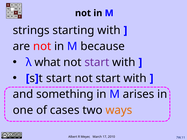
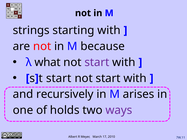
something: something -> recursively
cases: cases -> holds
ways colour: orange -> purple
